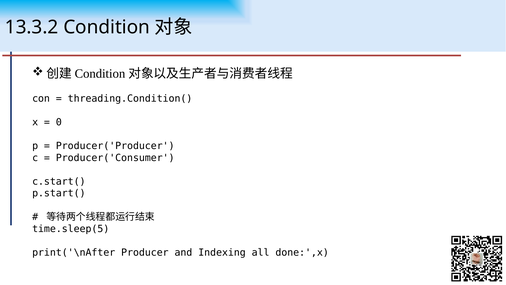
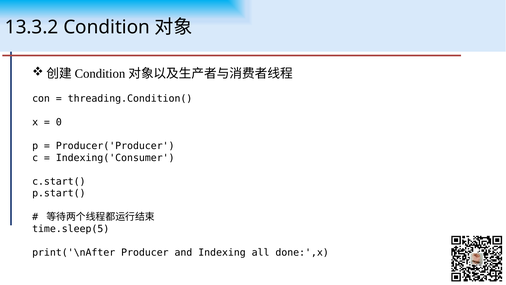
Producer('Consumer: Producer('Consumer -> Indexing('Consumer
